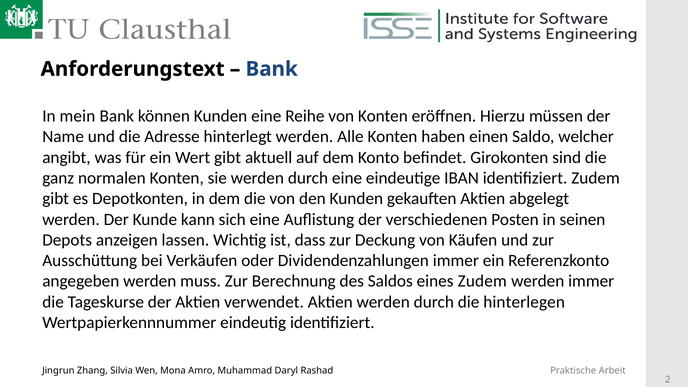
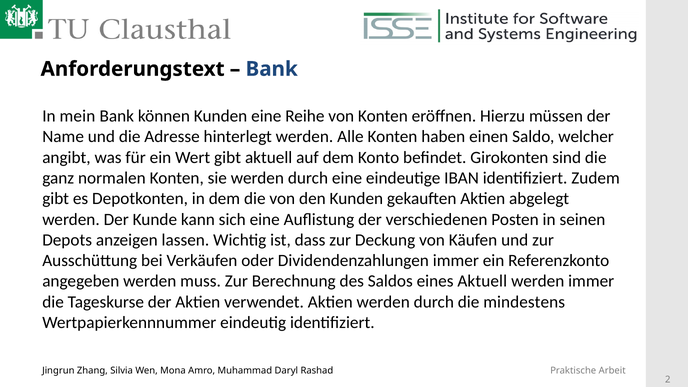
eines Zudem: Zudem -> Aktuell
hinterlegen: hinterlegen -> mindestens
